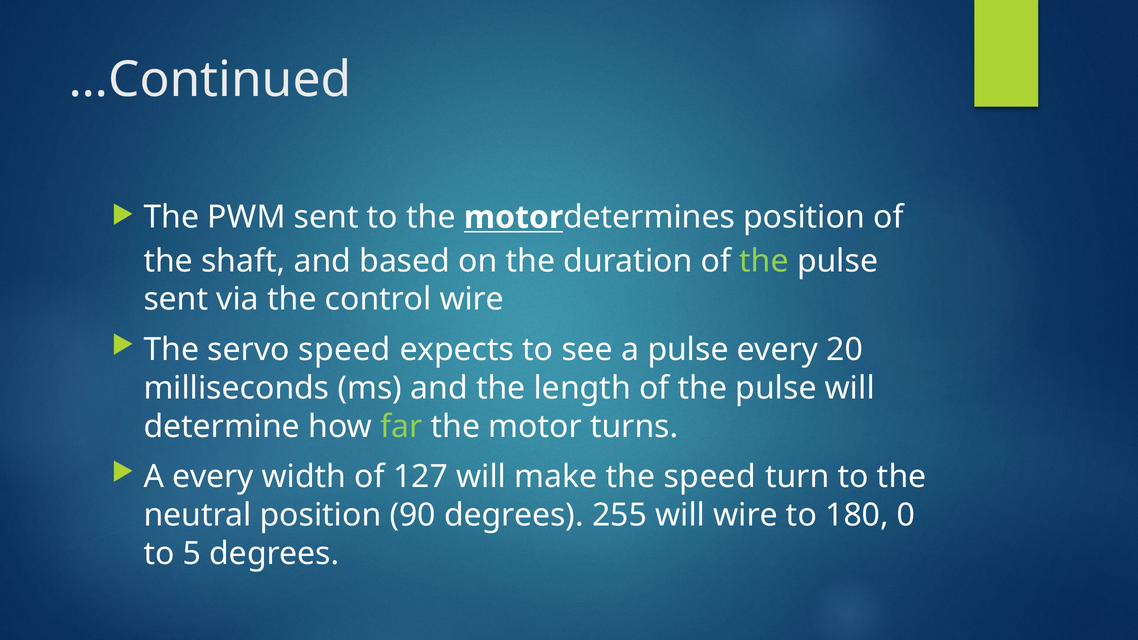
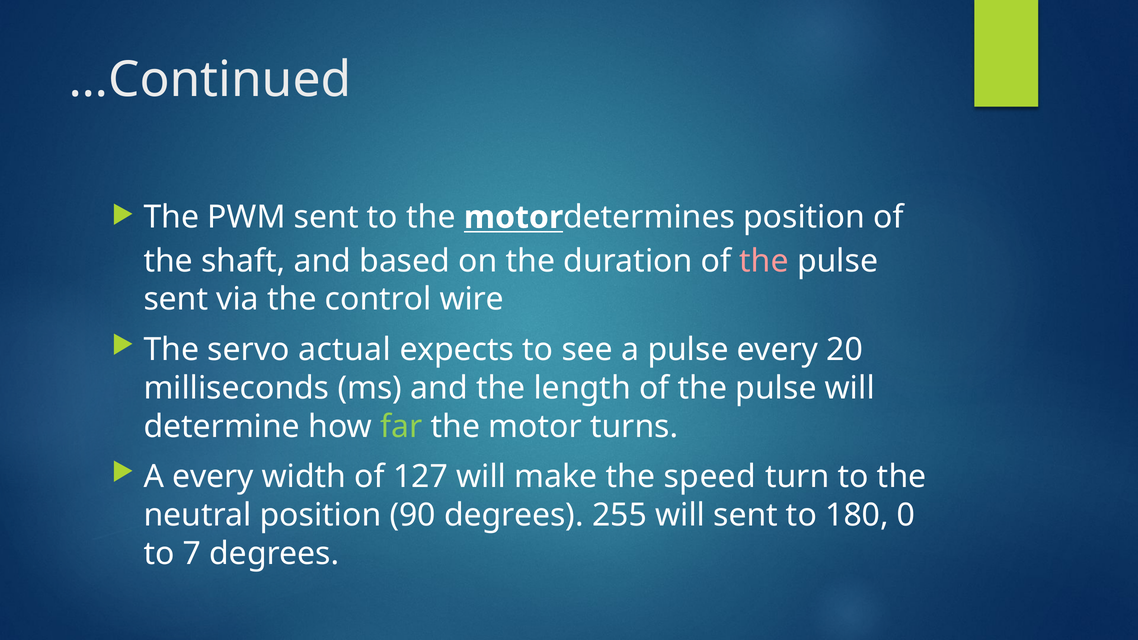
the at (764, 261) colour: light green -> pink
servo speed: speed -> actual
will wire: wire -> sent
5: 5 -> 7
